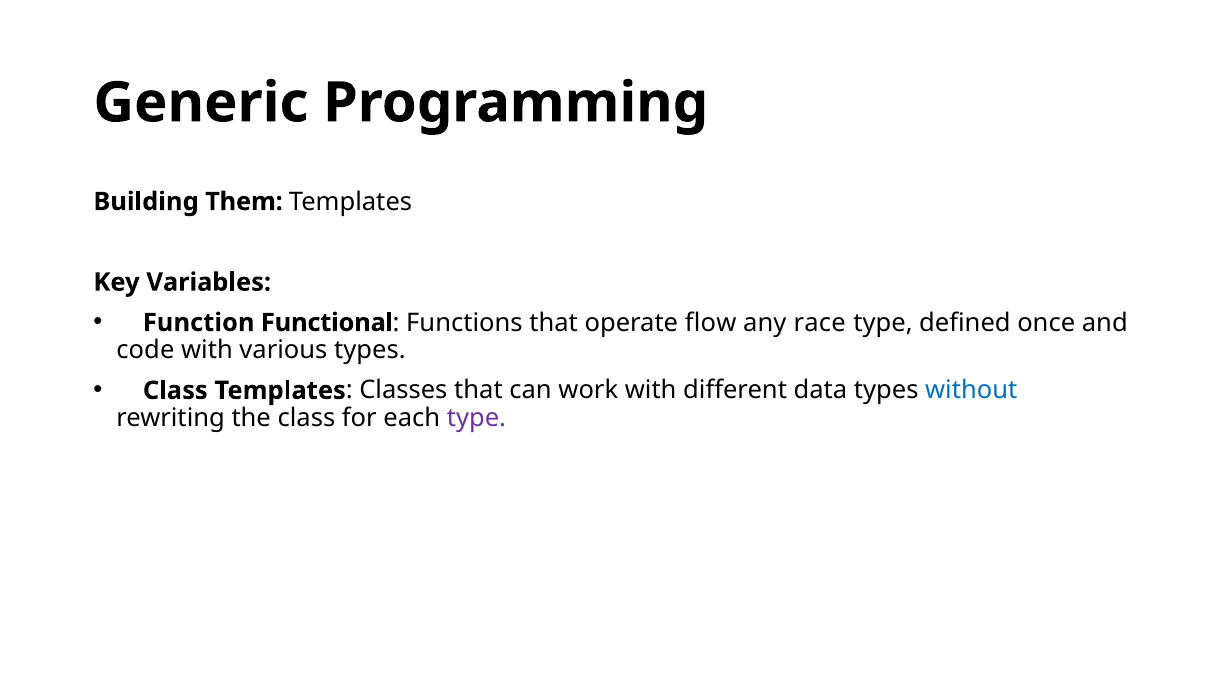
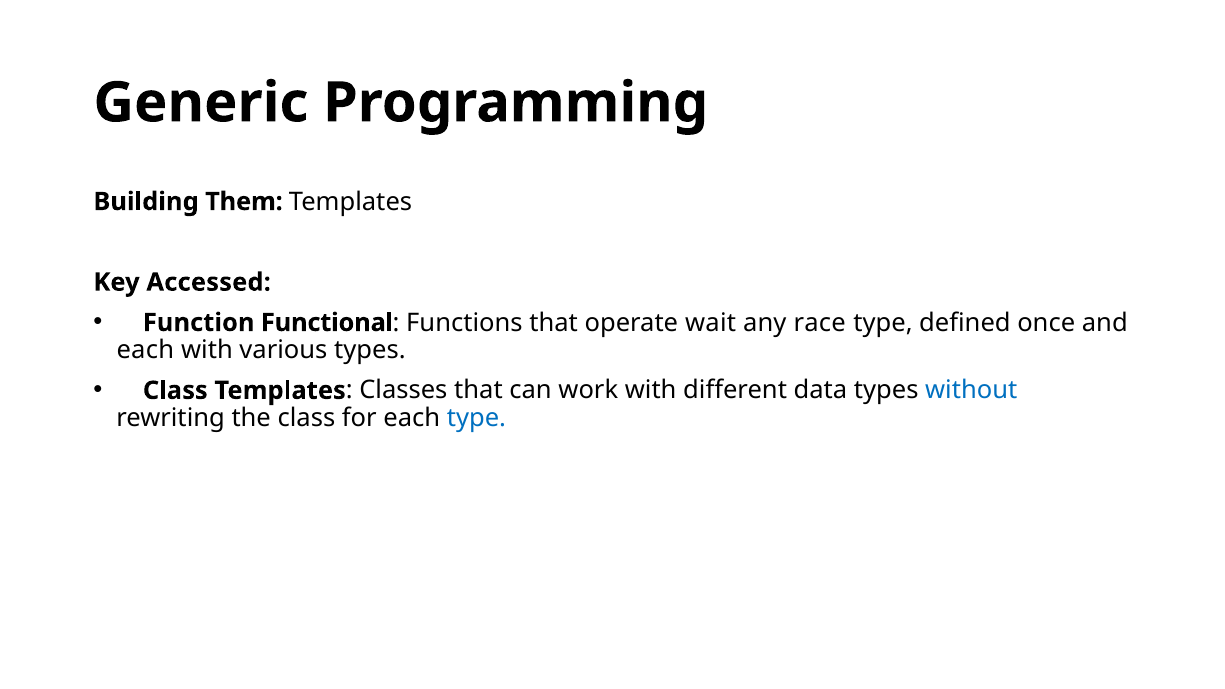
Variables: Variables -> Accessed
flow: flow -> wait
code at (145, 350): code -> each
type at (476, 418) colour: purple -> blue
